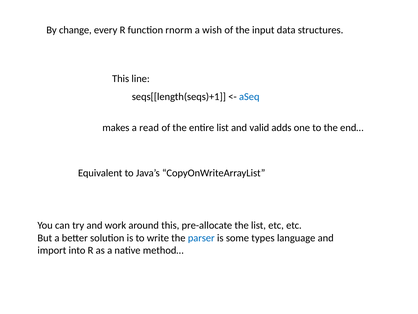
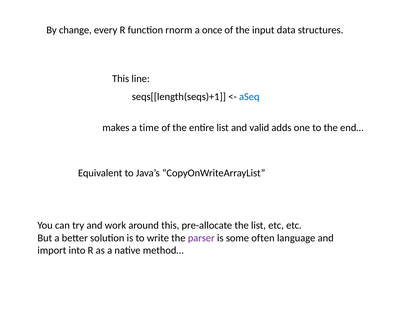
wish: wish -> once
read: read -> time
parser colour: blue -> purple
types: types -> often
